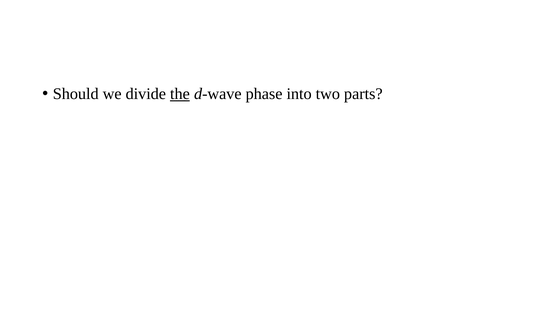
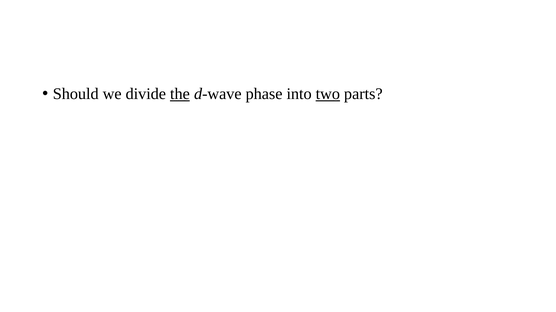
two underline: none -> present
